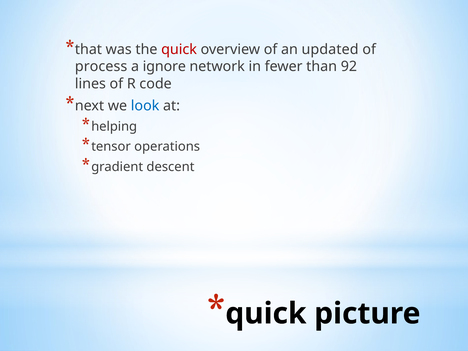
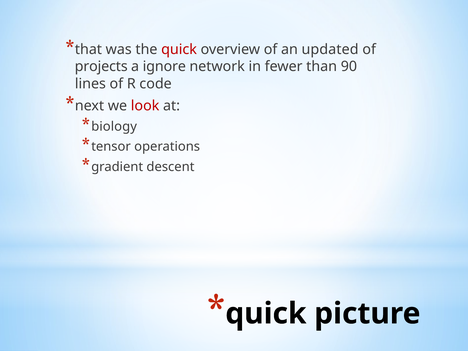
process: process -> projects
92: 92 -> 90
look colour: blue -> red
helping: helping -> biology
